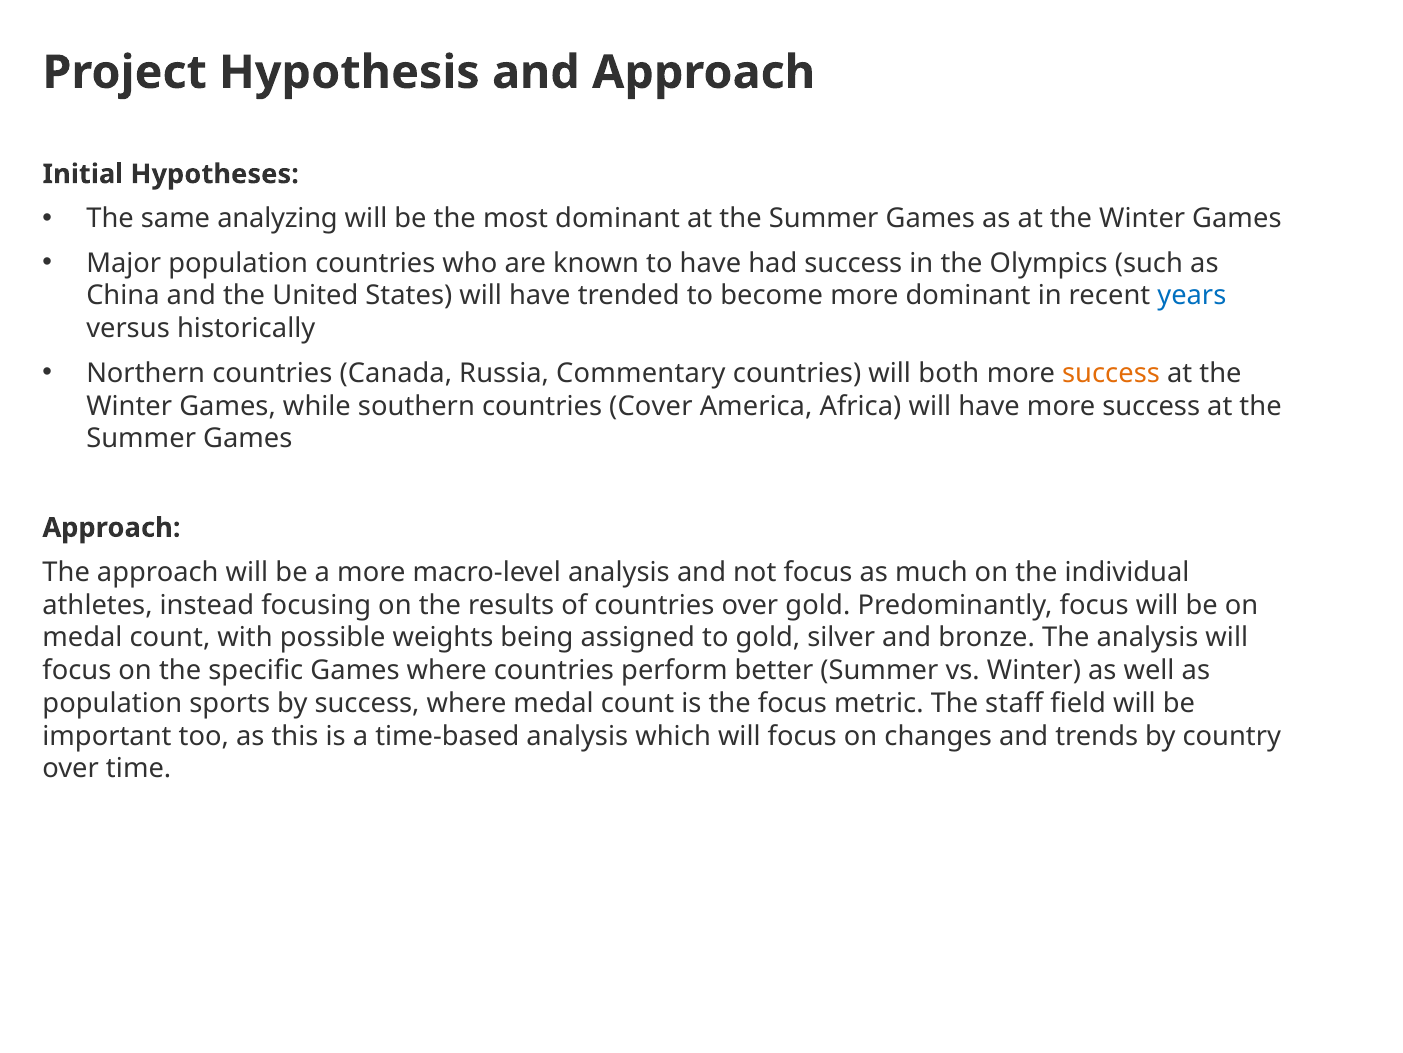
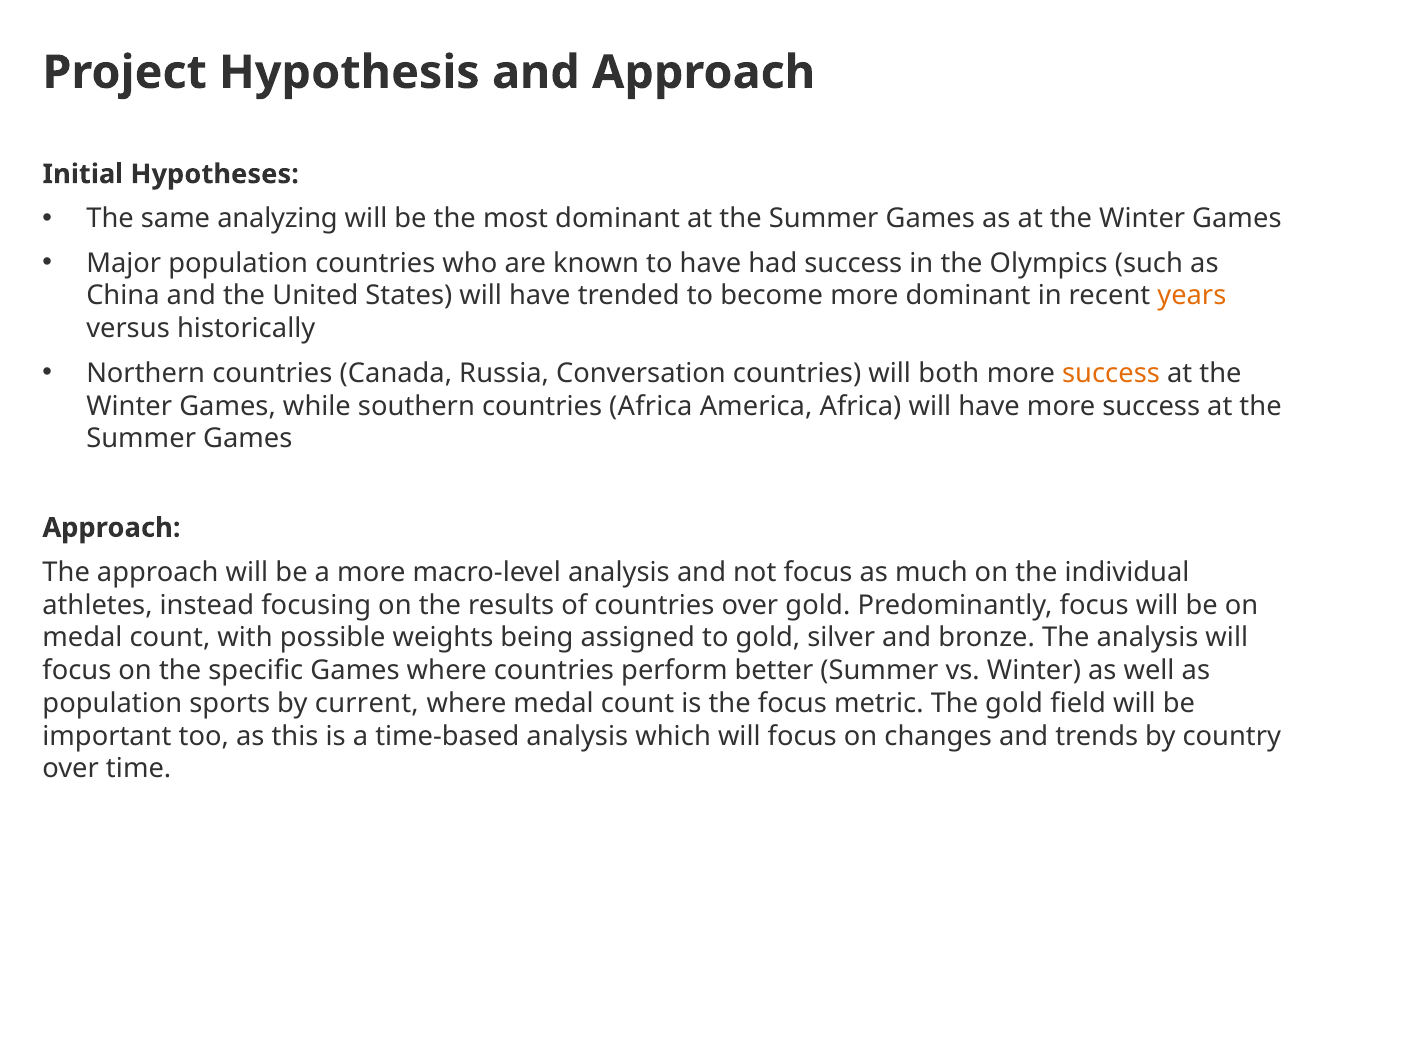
years colour: blue -> orange
Commentary: Commentary -> Conversation
countries Cover: Cover -> Africa
by success: success -> current
The staff: staff -> gold
